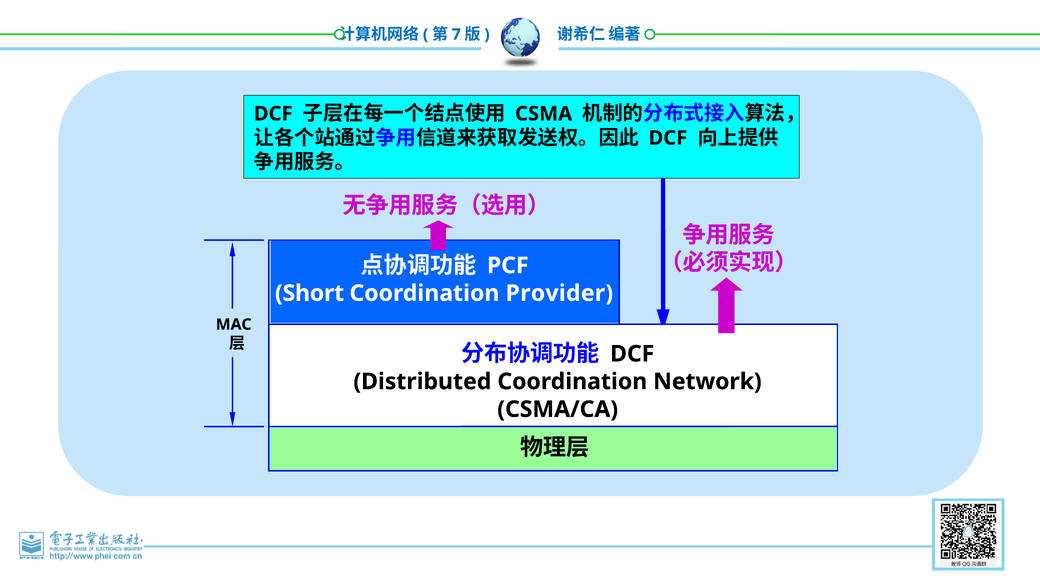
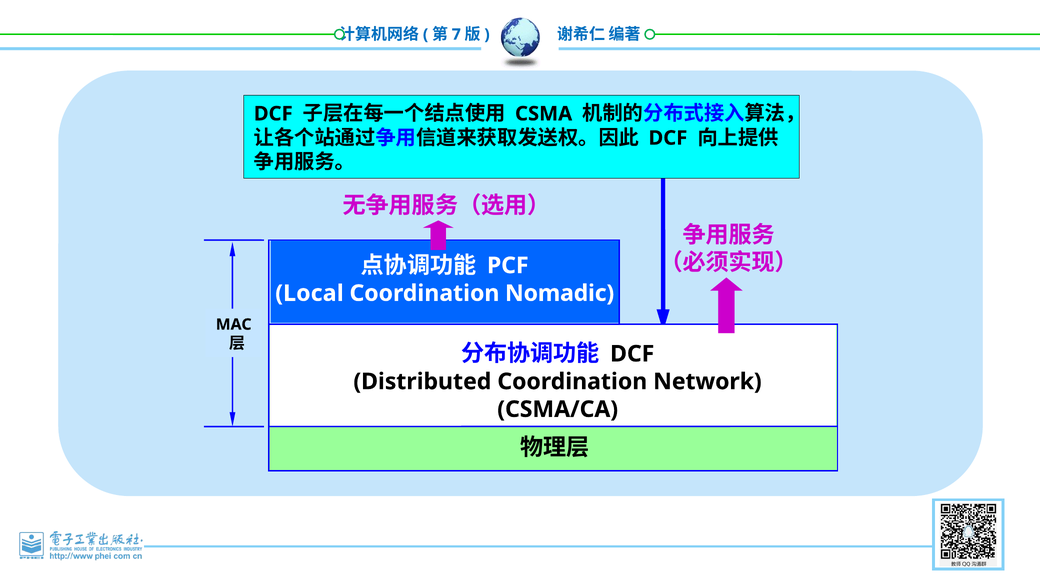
Short: Short -> Local
Provider: Provider -> Nomadic
